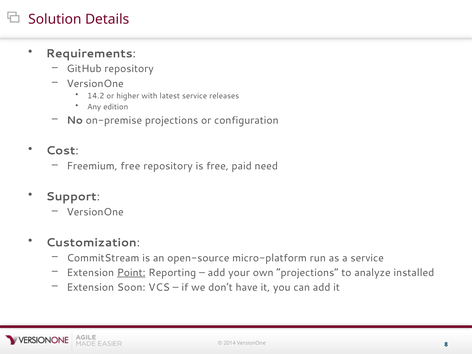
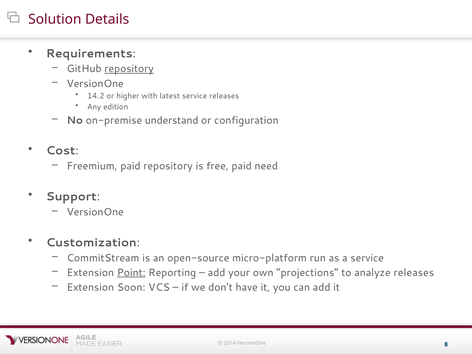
repository at (129, 69) underline: none -> present
on-premise projections: projections -> understand
Freemium free: free -> paid
analyze installed: installed -> releases
